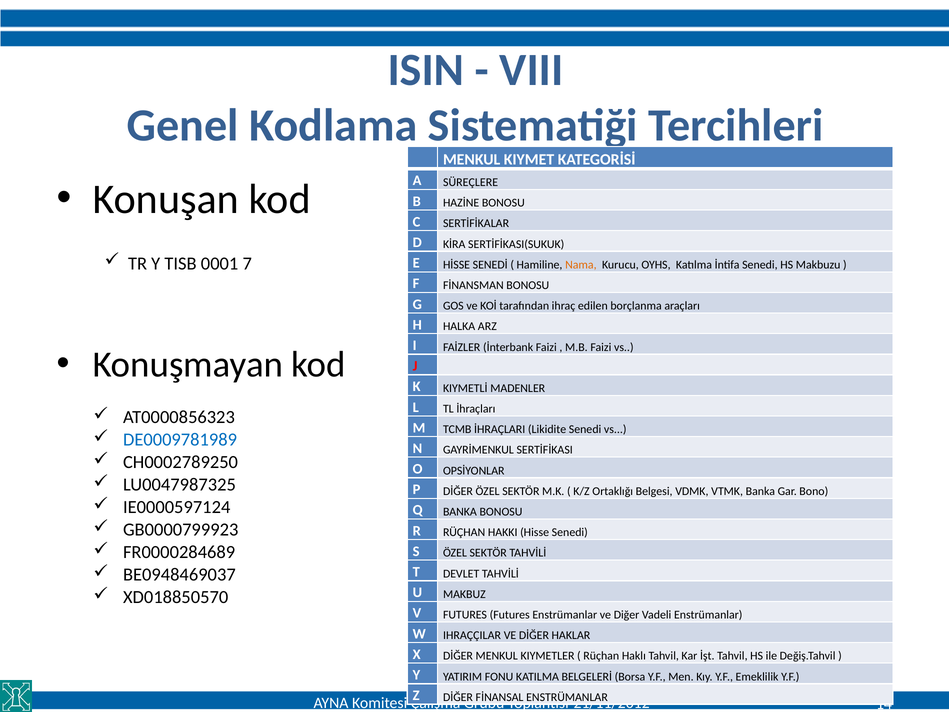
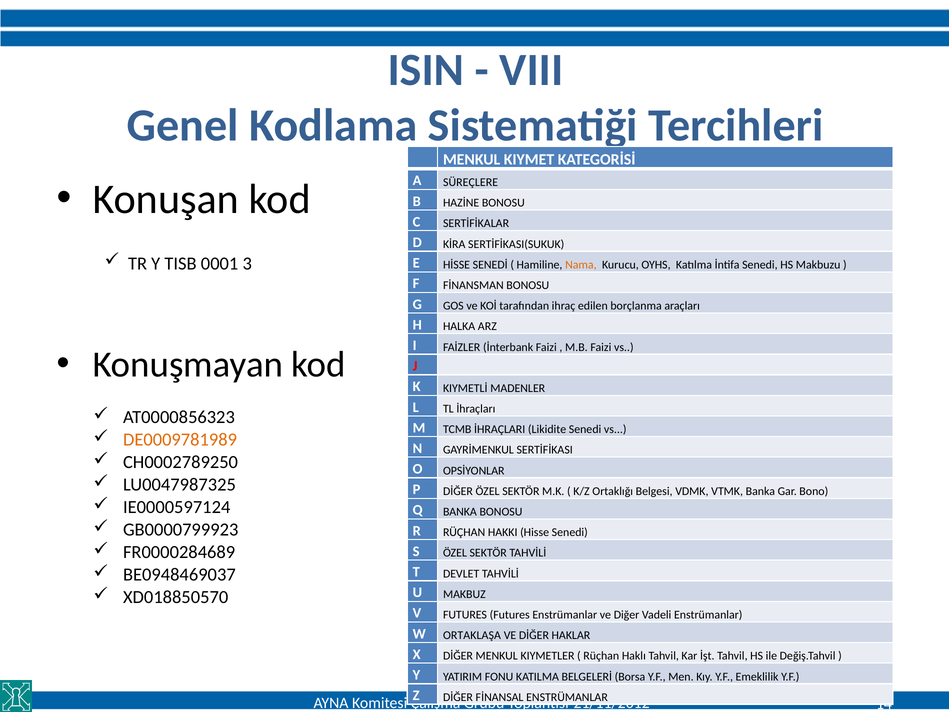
7: 7 -> 3
DE0009781989 colour: blue -> orange
IHRAÇÇILAR: IHRAÇÇILAR -> ORTAKLAŞA
